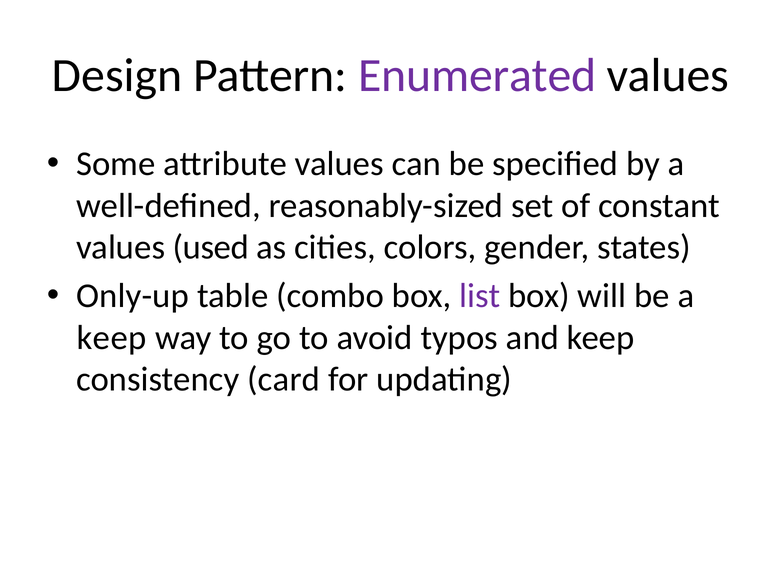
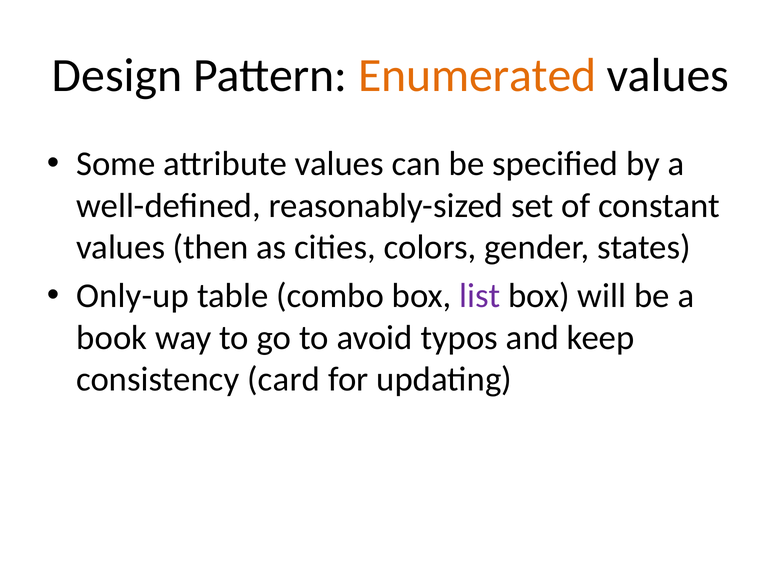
Enumerated colour: purple -> orange
used: used -> then
keep at (112, 338): keep -> book
